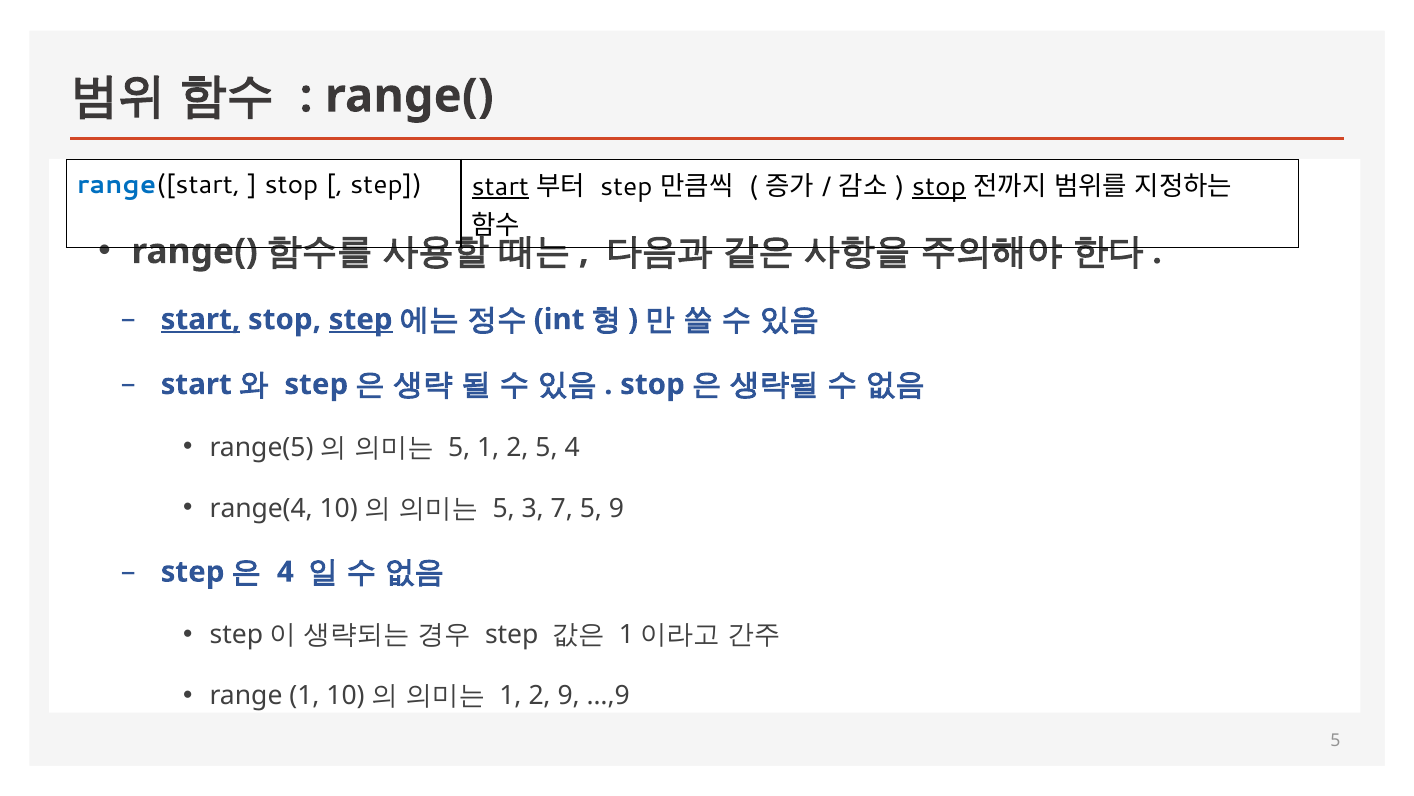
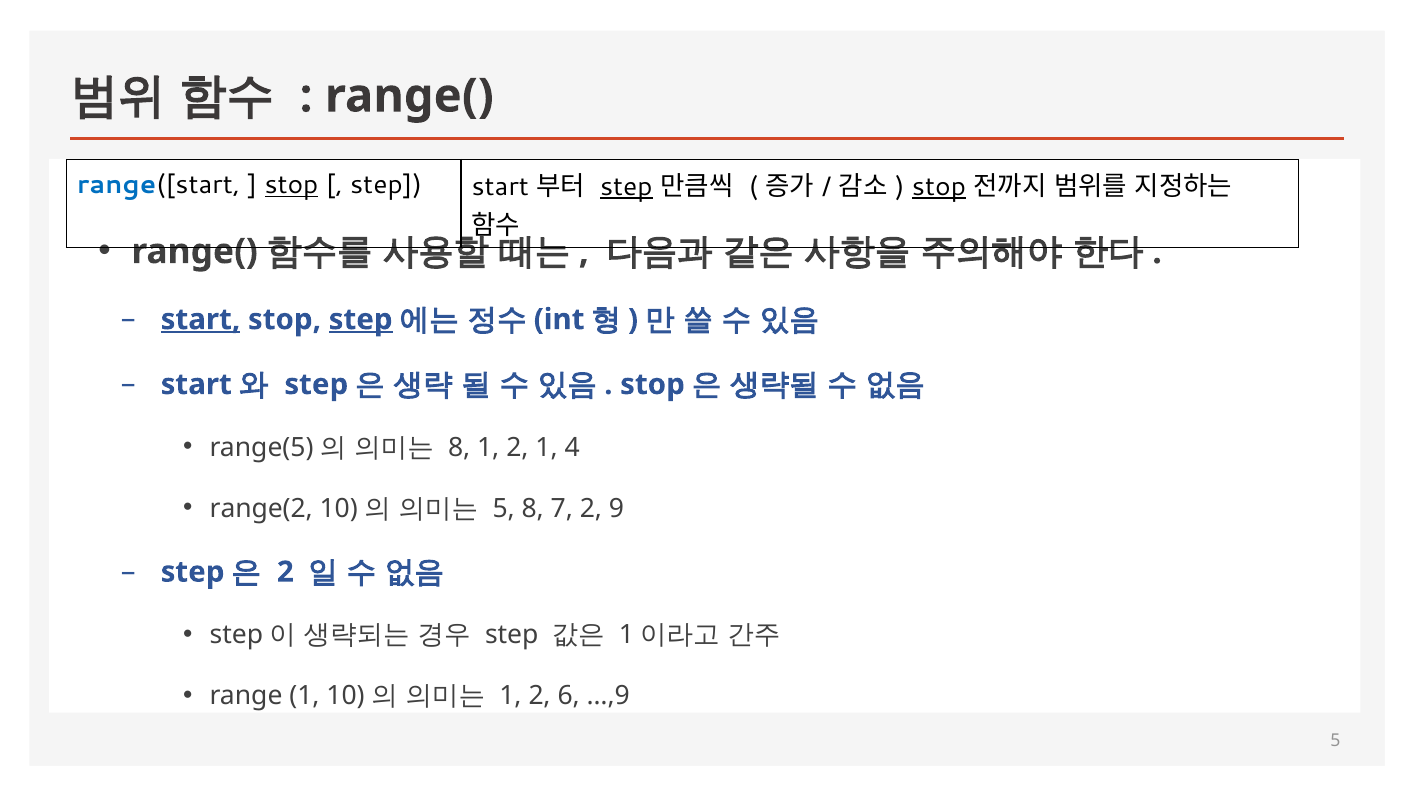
stop at (291, 185) underline: none -> present
start at (500, 187) underline: present -> none
step at (626, 187) underline: none -> present
5 at (459, 447): 5 -> 8
2 5: 5 -> 1
range(4: range(4 -> range(2
5 3: 3 -> 8
7 5: 5 -> 2
4 at (285, 571): 4 -> 2
2 9: 9 -> 6
